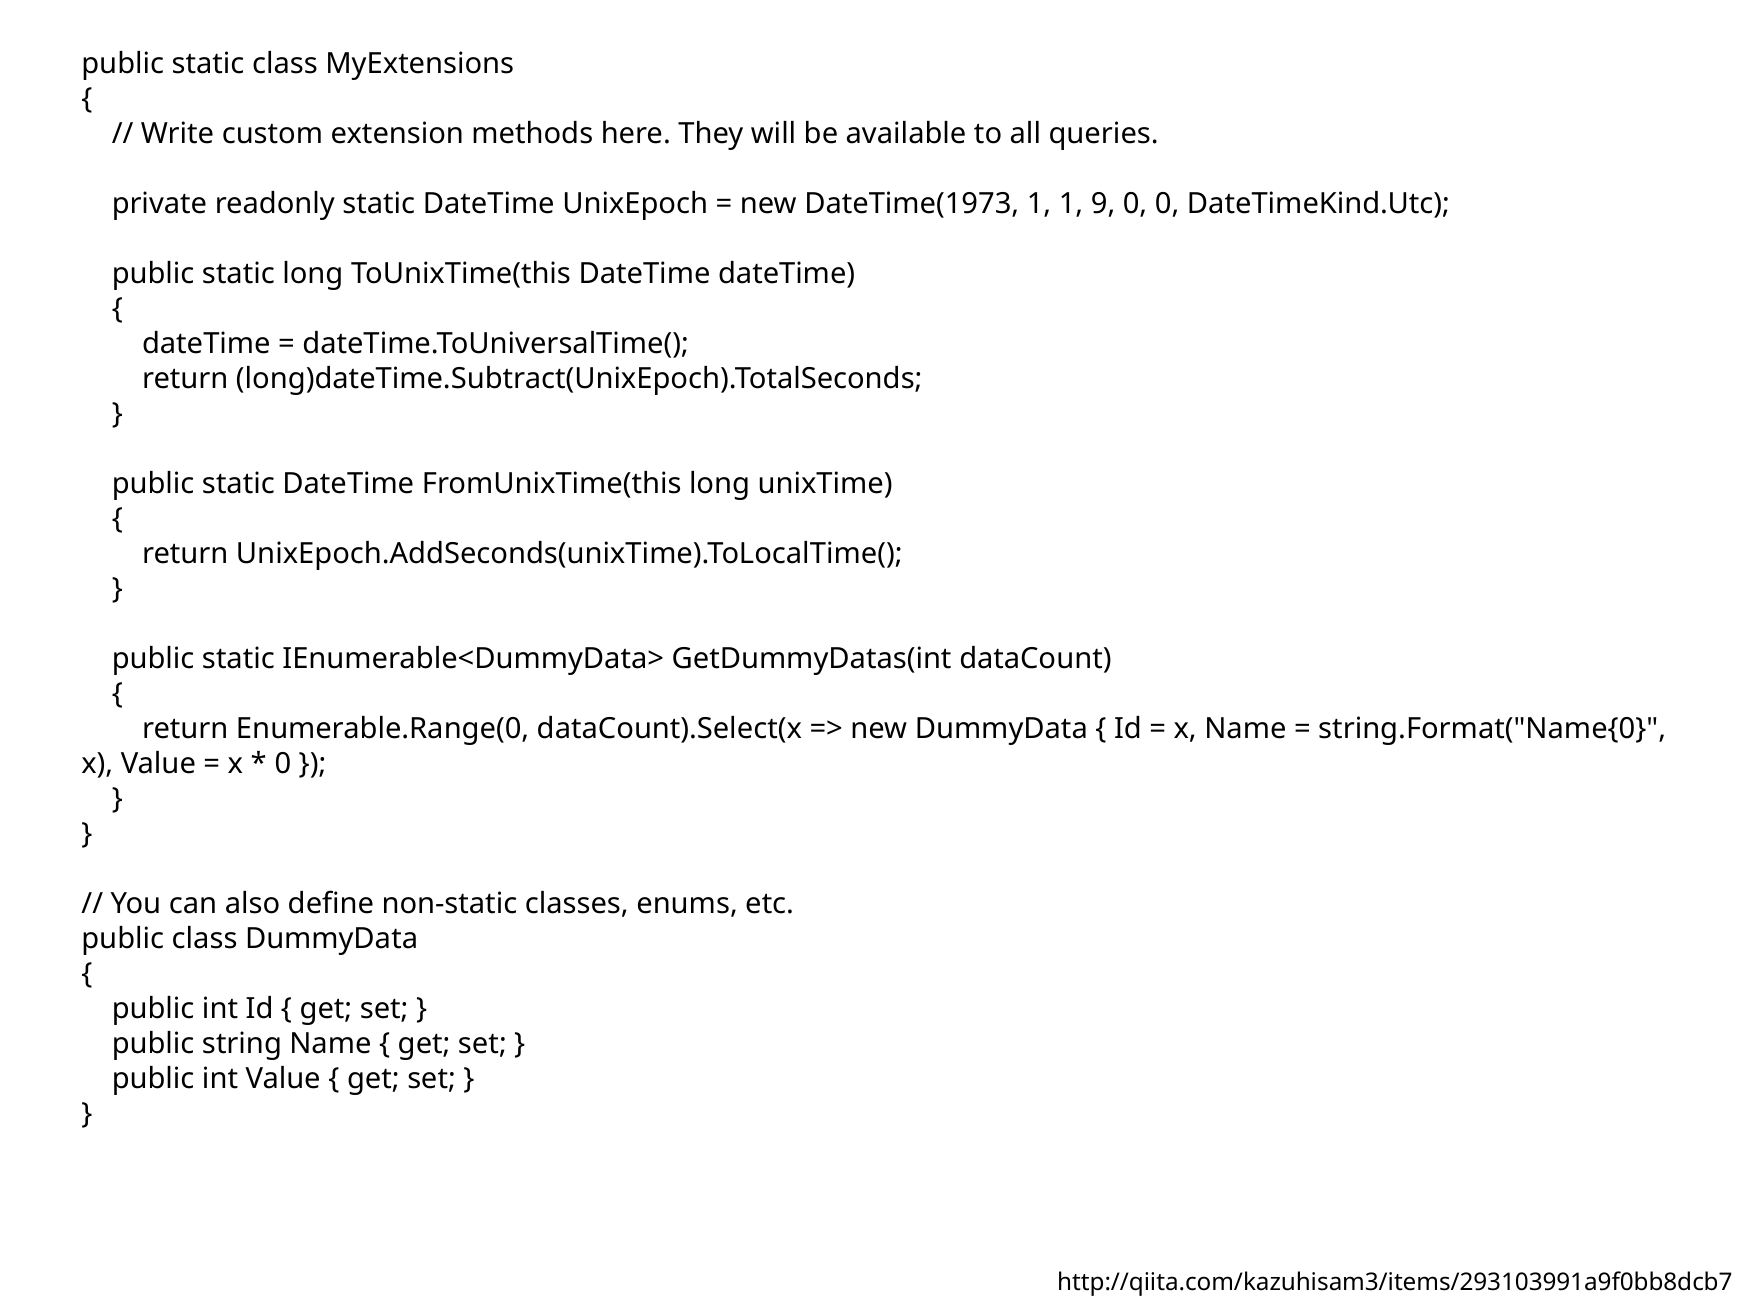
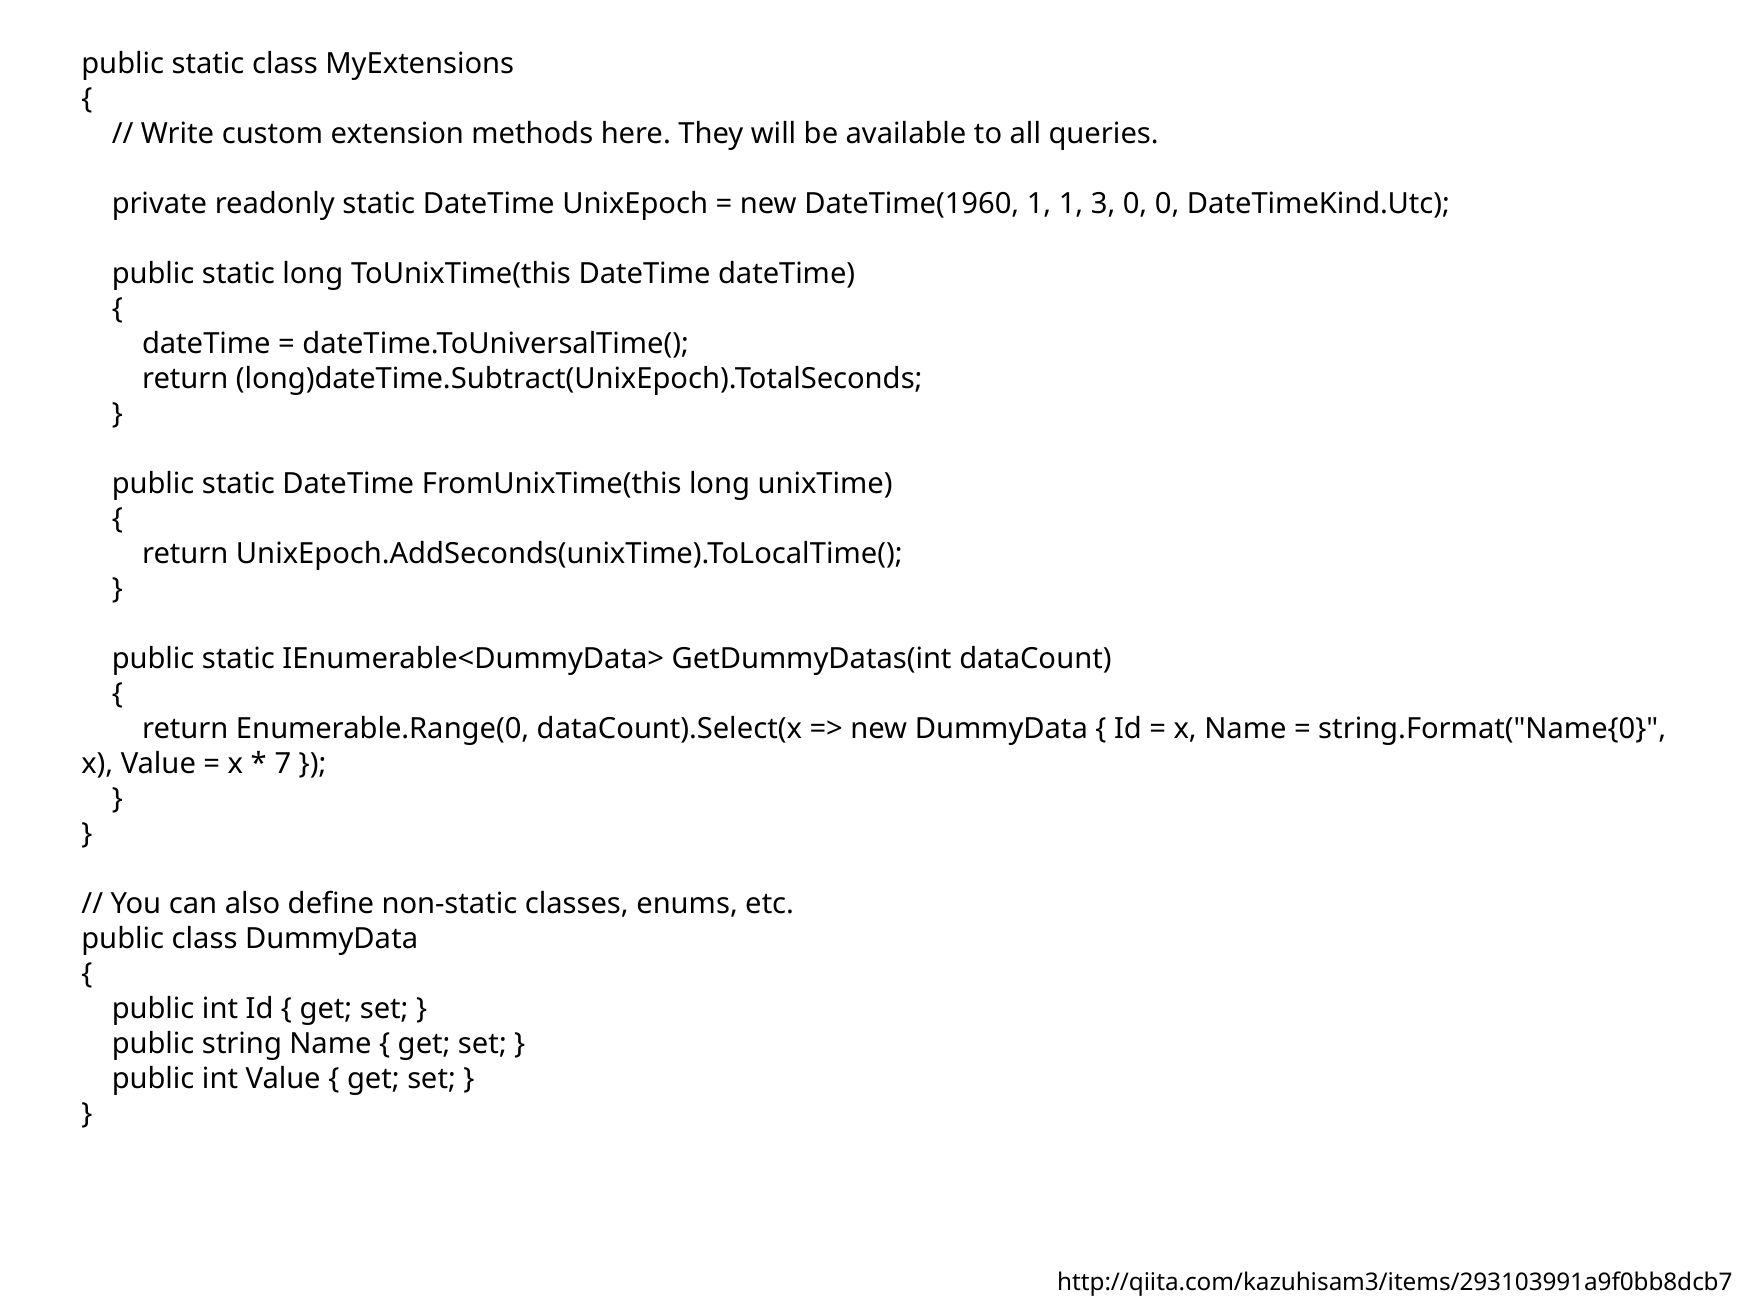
DateTime(1973: DateTime(1973 -> DateTime(1960
9: 9 -> 3
0 at (283, 764): 0 -> 7
